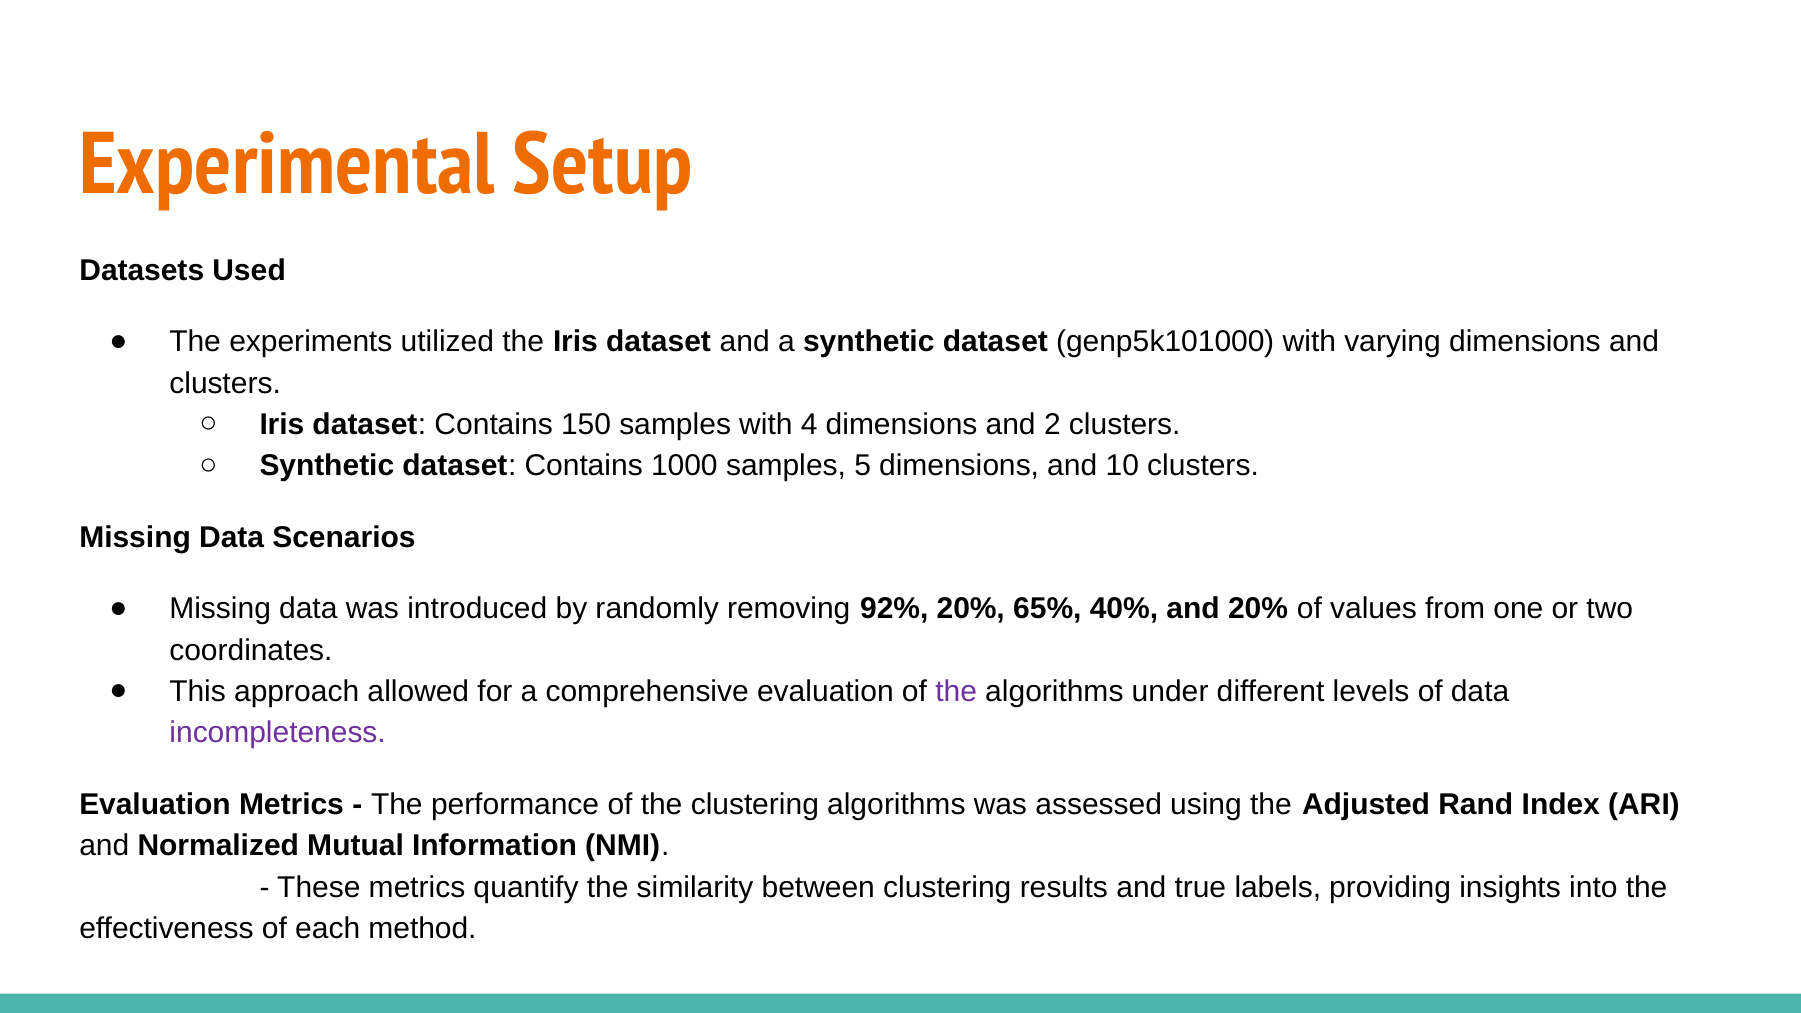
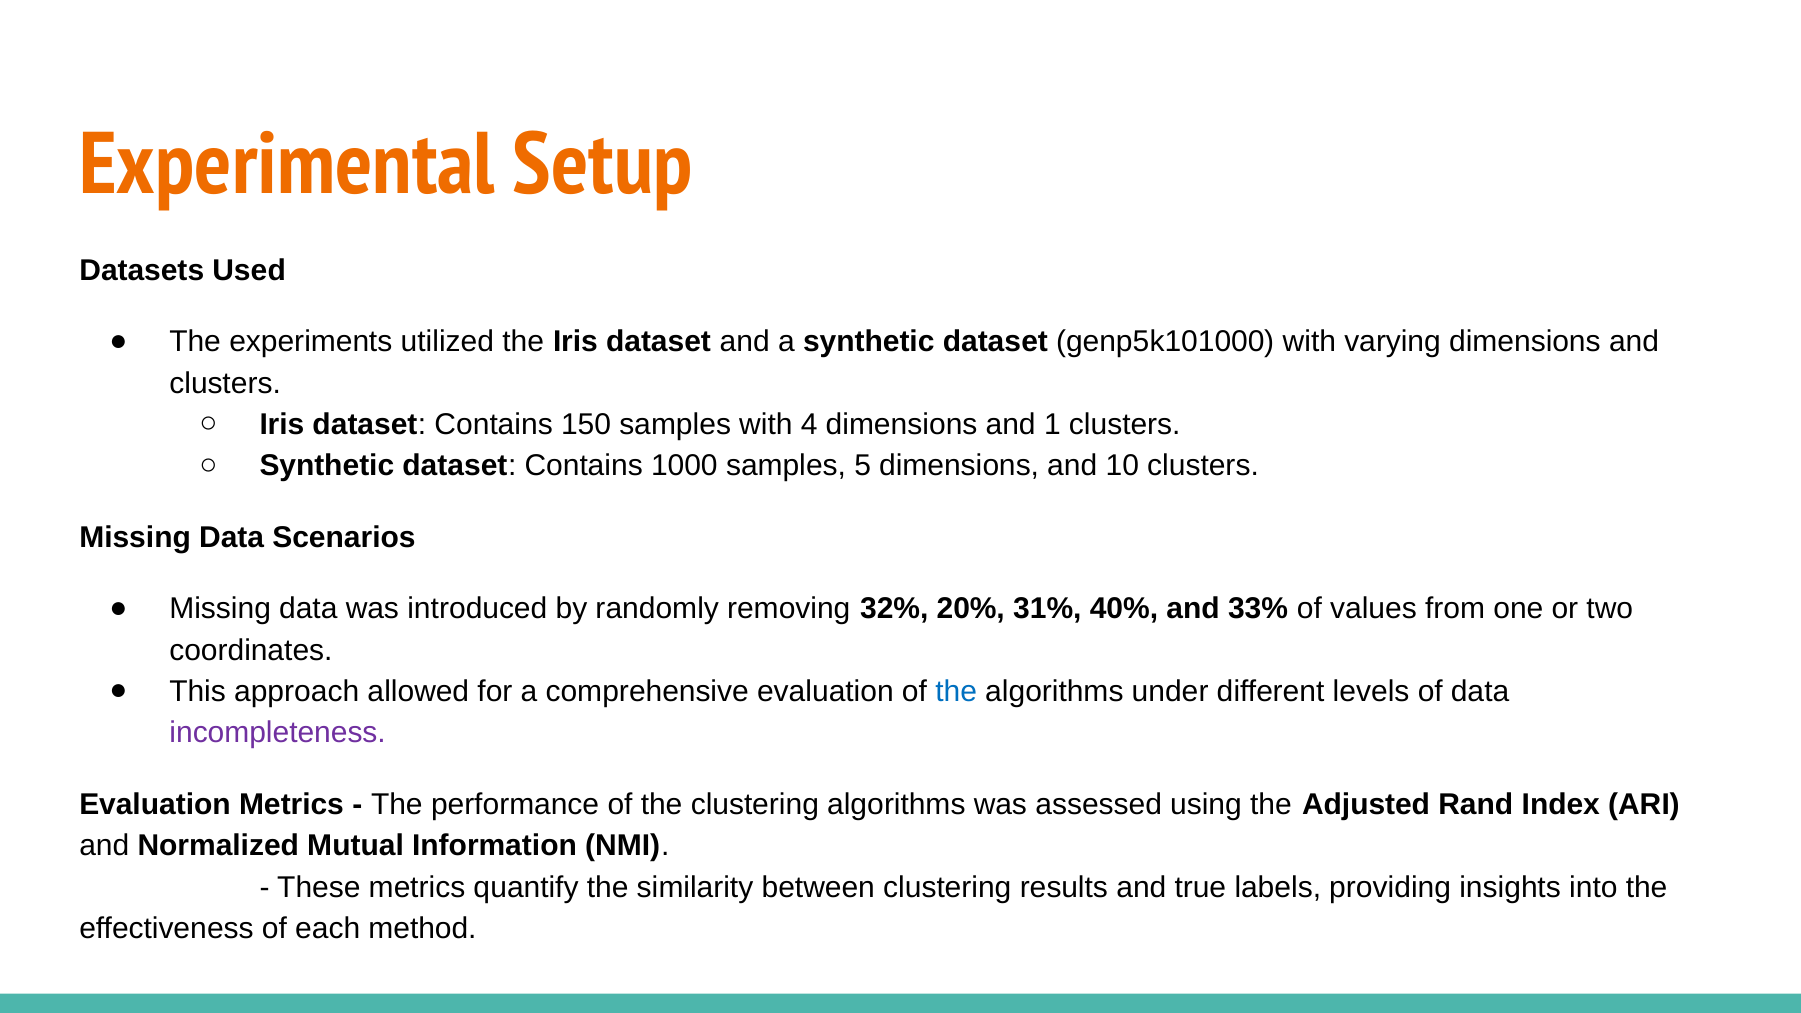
2: 2 -> 1
92%: 92% -> 32%
65%: 65% -> 31%
and 20%: 20% -> 33%
the at (956, 692) colour: purple -> blue
